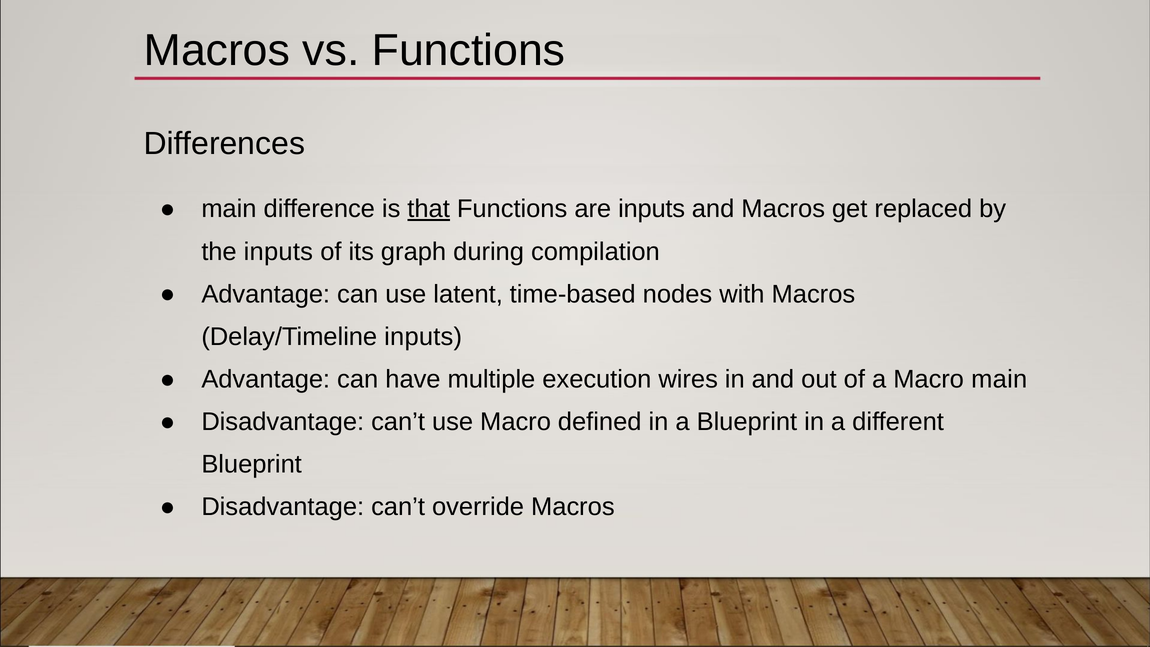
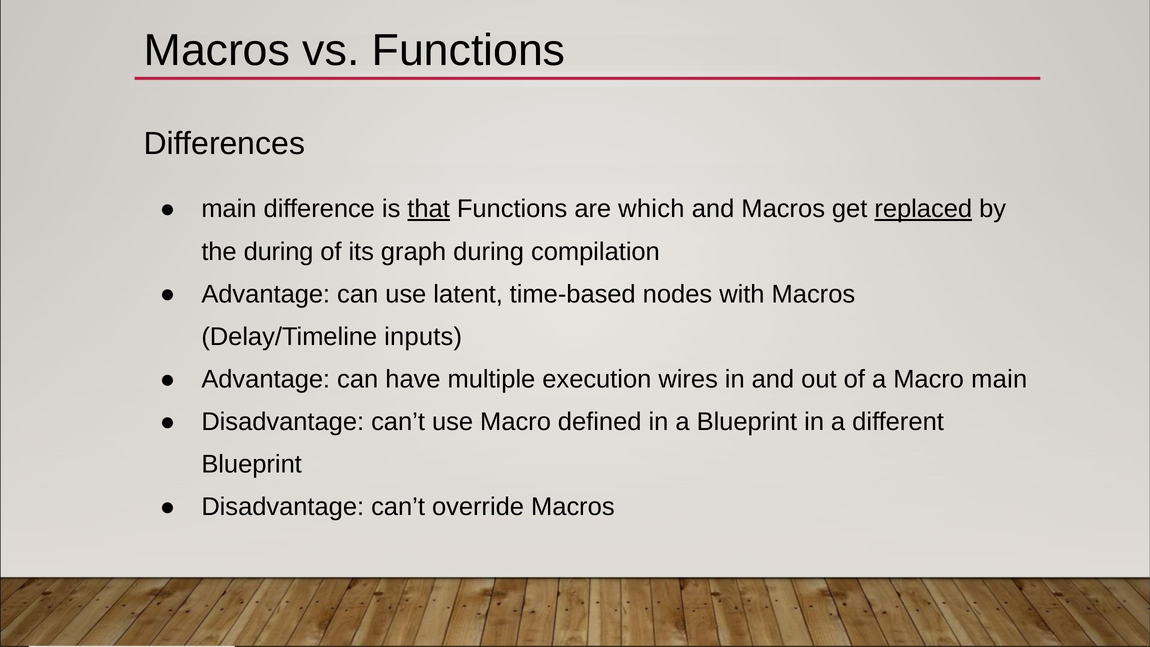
are inputs: inputs -> which
replaced underline: none -> present
the inputs: inputs -> during
